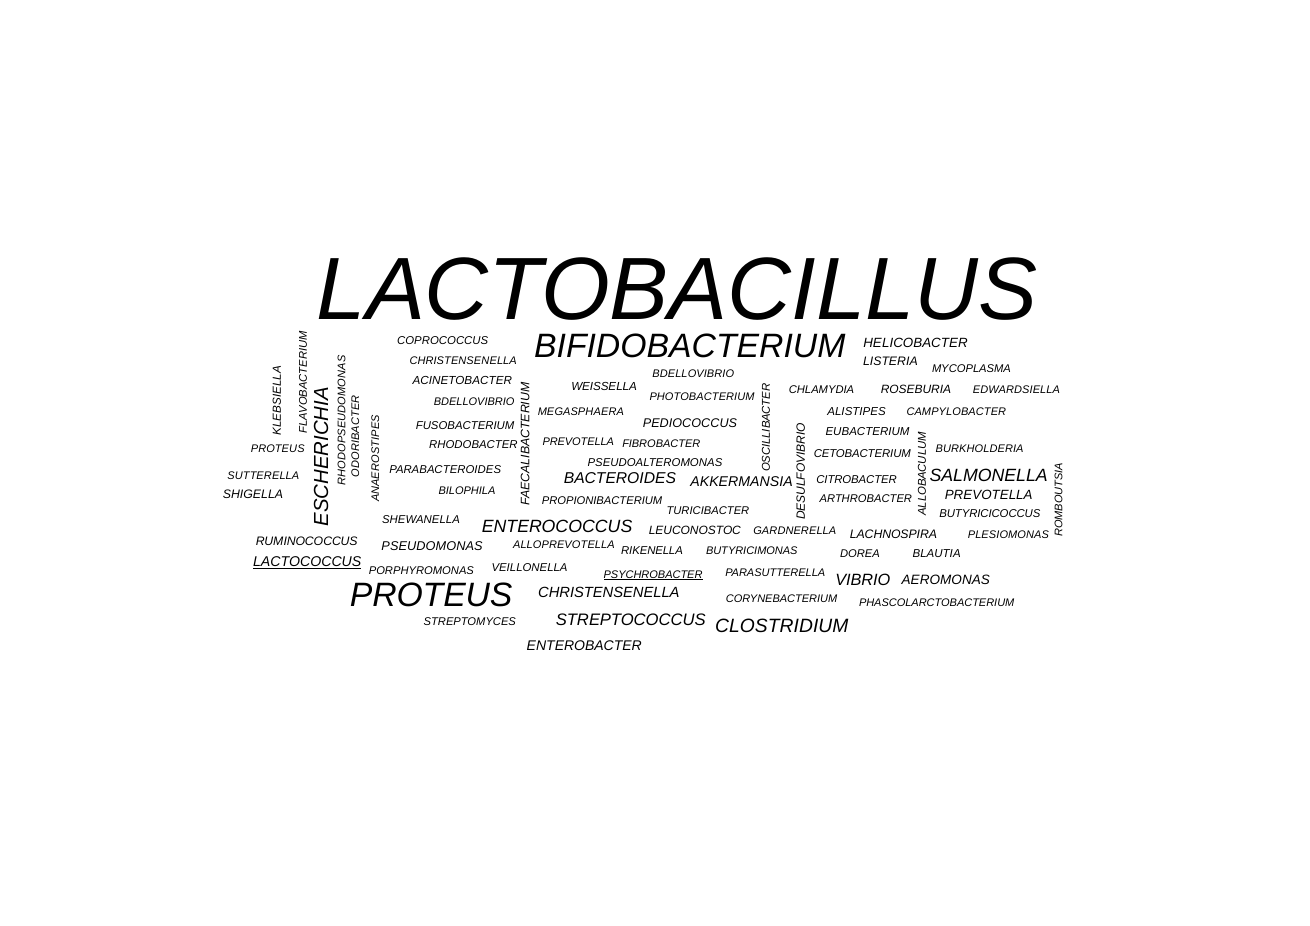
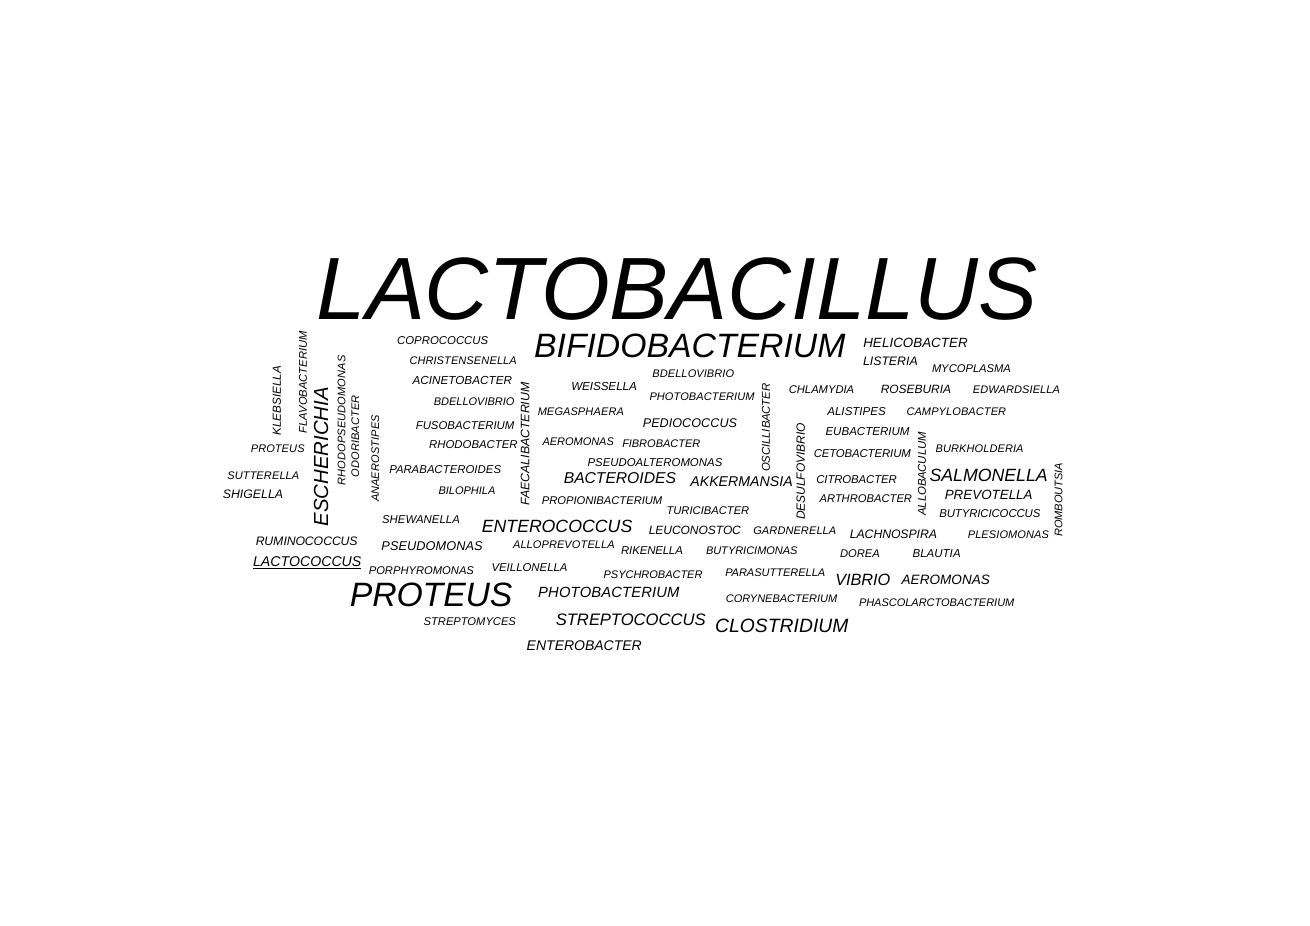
PREVOTELLA at (578, 442): PREVOTELLA -> AEROMONAS
PSYCHROBACTER underline: present -> none
CHRISTENSENELLA at (609, 593): CHRISTENSENELLA -> PHOTOBACTERIUM
